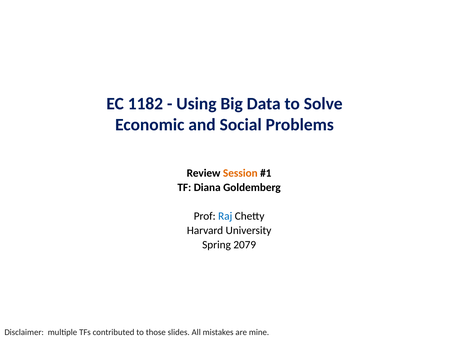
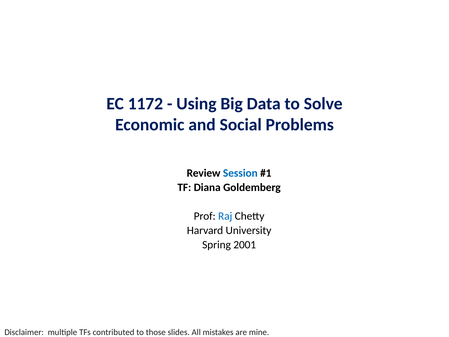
1182: 1182 -> 1172
Session colour: orange -> blue
2079: 2079 -> 2001
